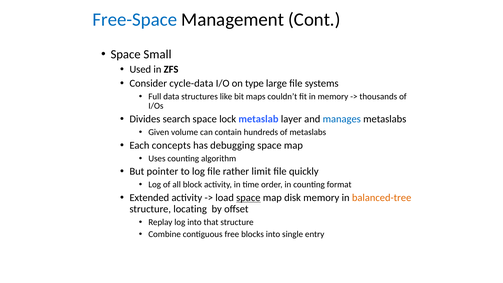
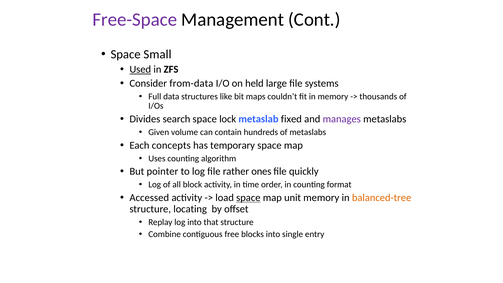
Free-Space colour: blue -> purple
Used underline: none -> present
cycle-data: cycle-data -> from-data
type: type -> held
layer: layer -> fixed
manages colour: blue -> purple
debugging: debugging -> temporary
limit: limit -> ones
Extended: Extended -> Accessed
disk: disk -> unit
